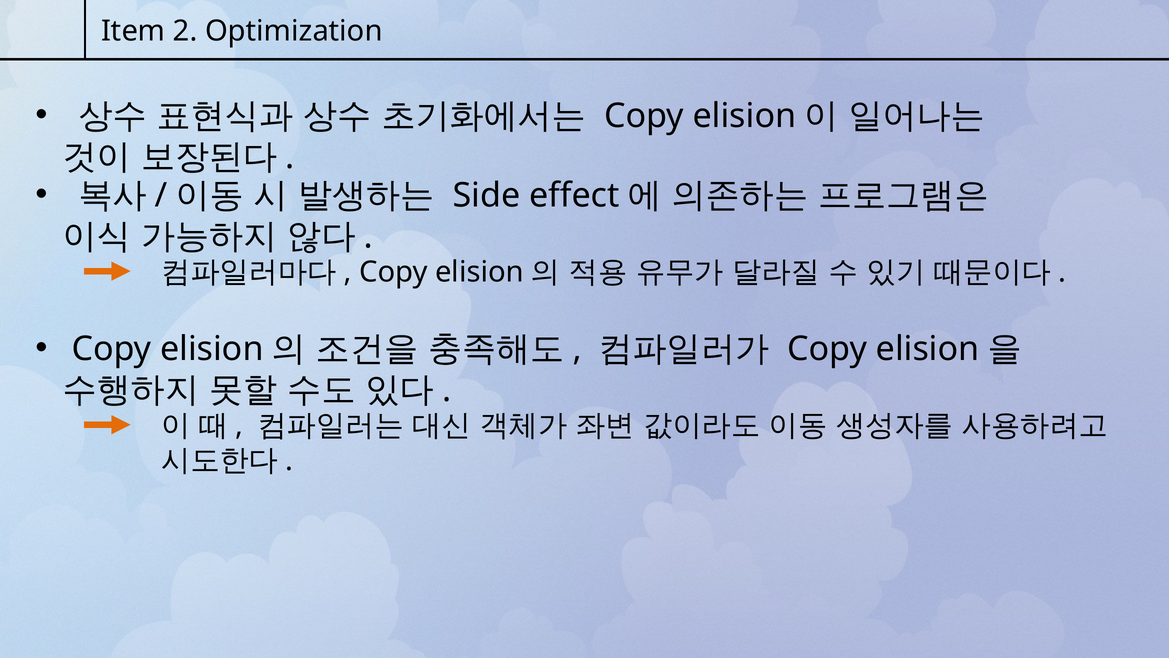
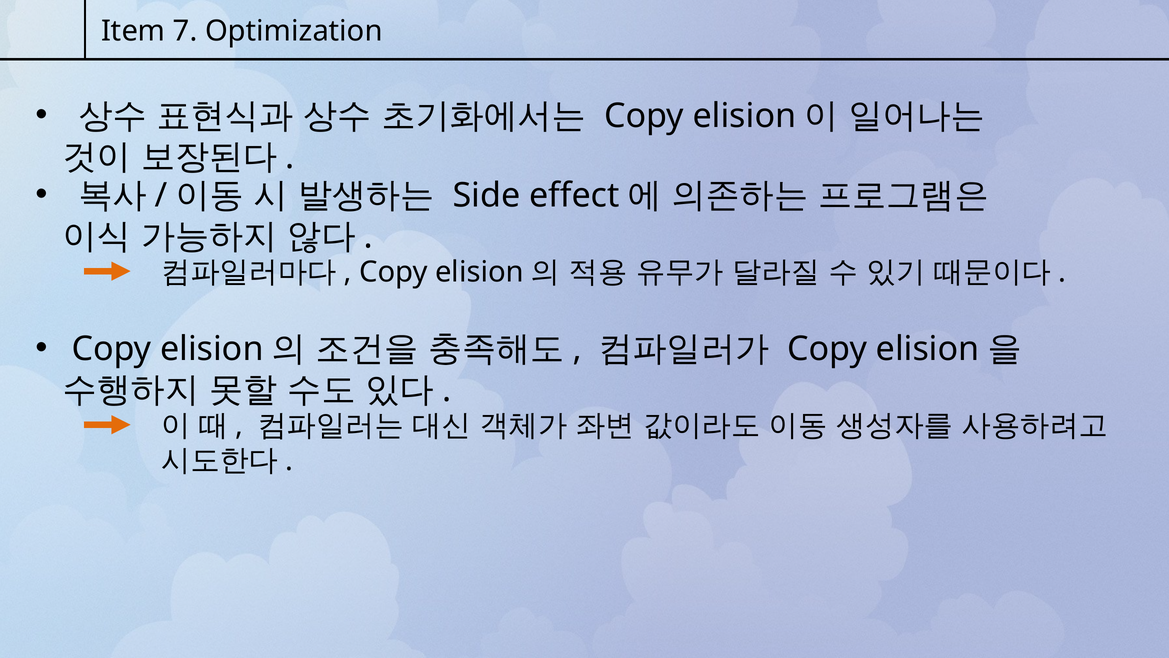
2: 2 -> 7
